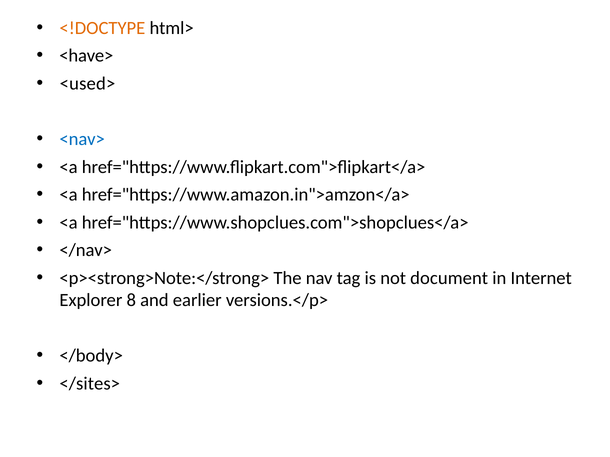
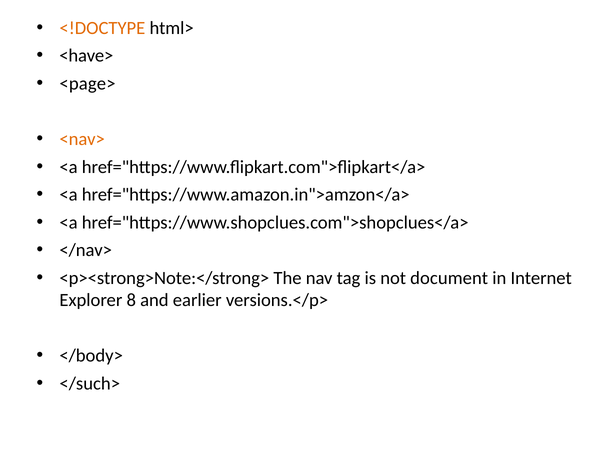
<used>: <used> -> <page>
<nav> colour: blue -> orange
</sites>: </sites> -> </such>
